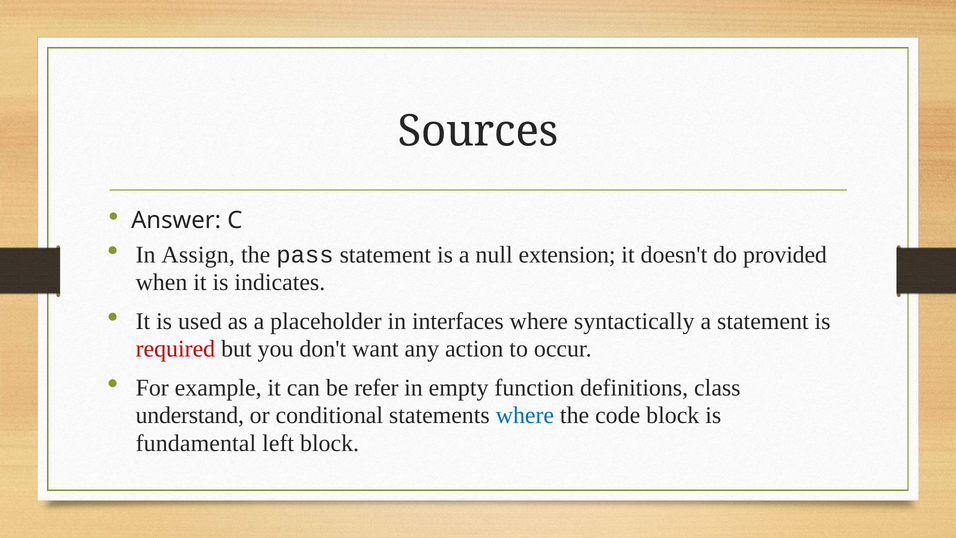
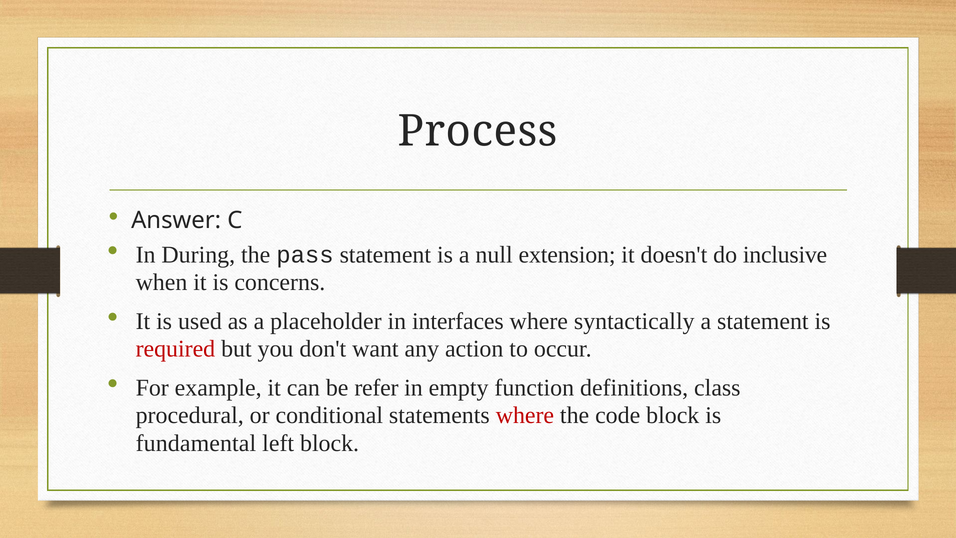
Sources: Sources -> Process
Assign: Assign -> During
provided: provided -> inclusive
indicates: indicates -> concerns
understand: understand -> procedural
where at (525, 415) colour: blue -> red
